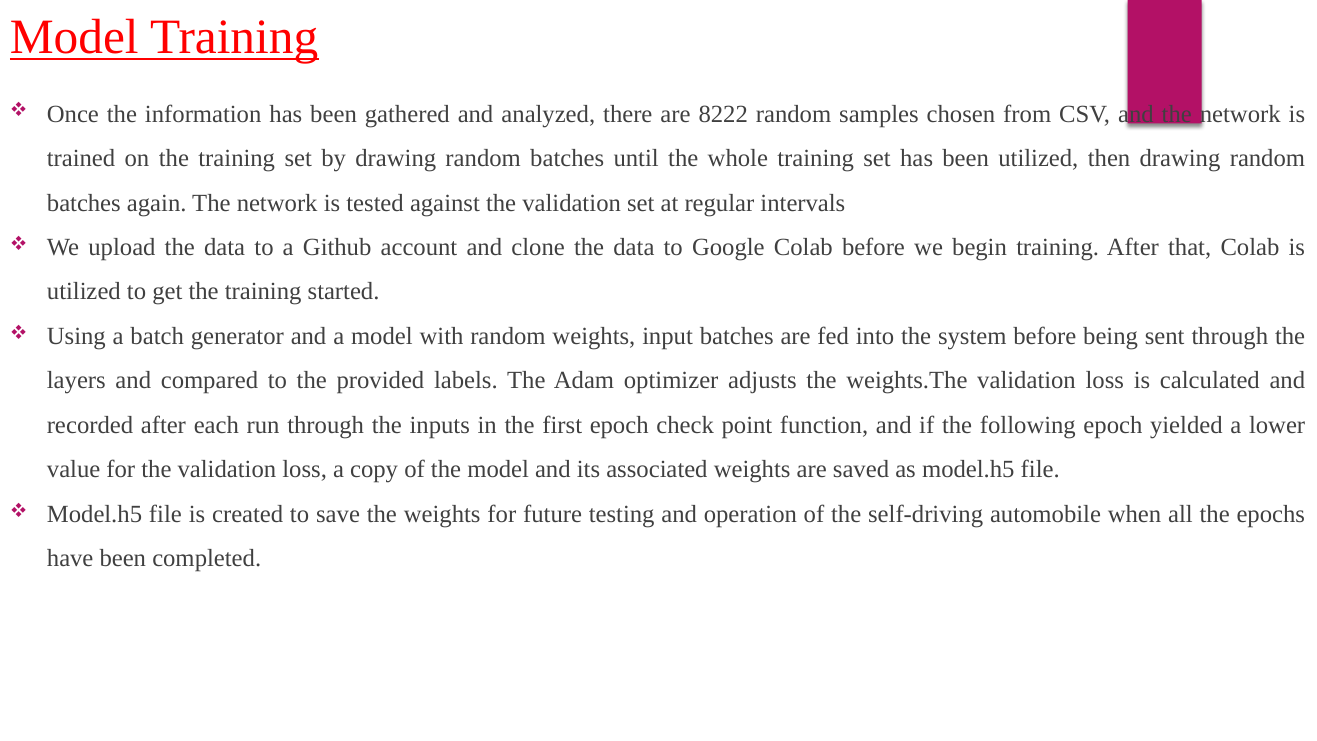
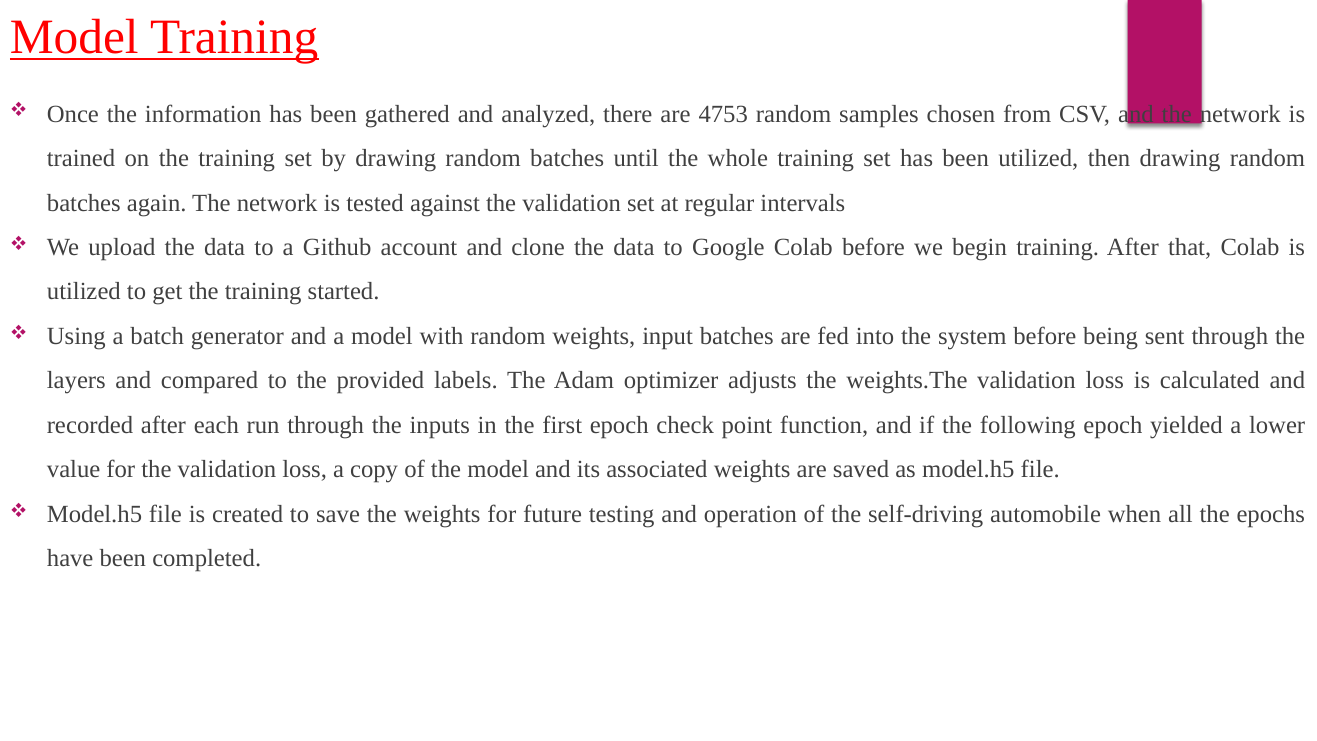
8222: 8222 -> 4753
